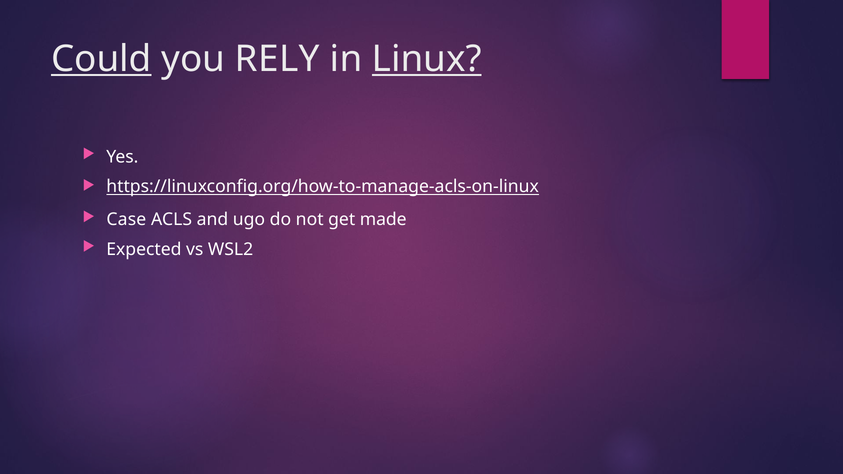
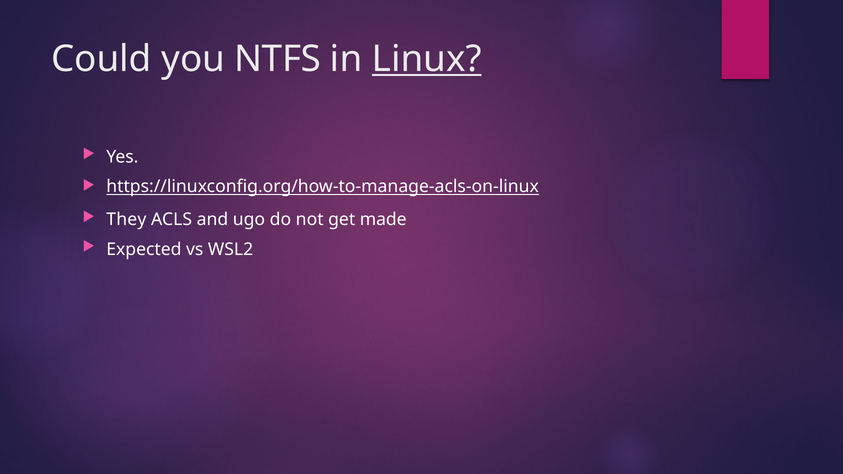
Could underline: present -> none
RELY: RELY -> NTFS
Case: Case -> They
